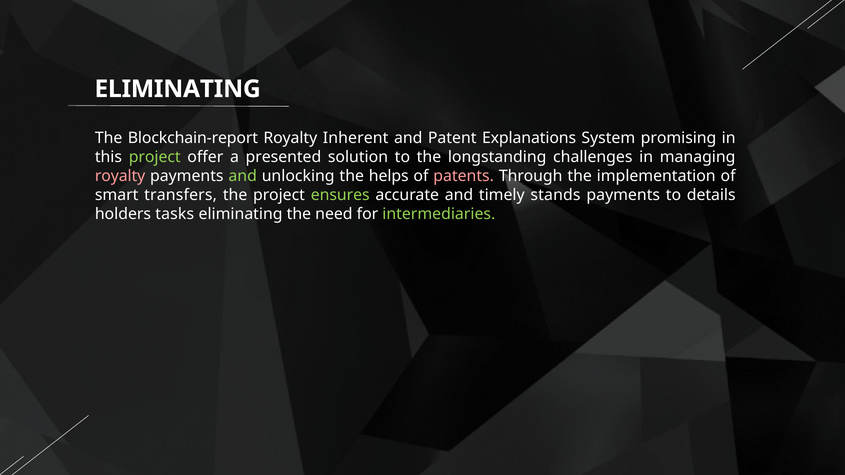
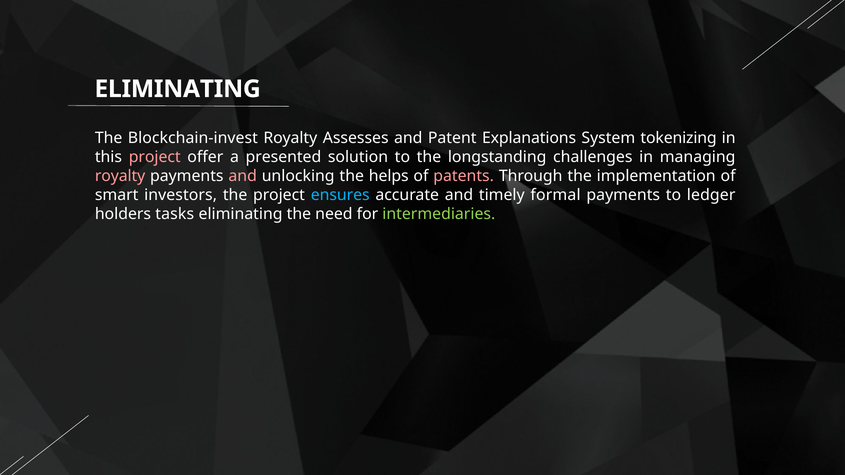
Blockchain-report: Blockchain-report -> Blockchain-invest
Inherent: Inherent -> Assesses
promising: promising -> tokenizing
project at (155, 157) colour: light green -> pink
and at (243, 176) colour: light green -> pink
transfers: transfers -> investors
ensures colour: light green -> light blue
stands: stands -> formal
details: details -> ledger
